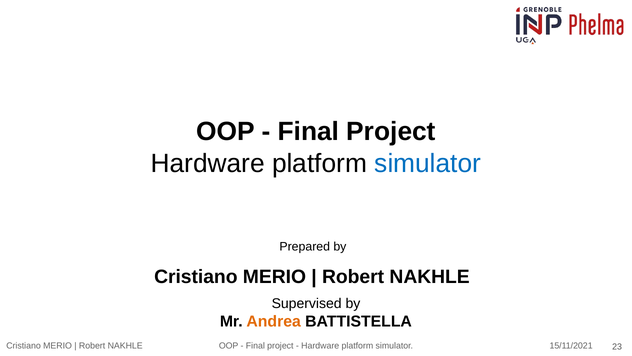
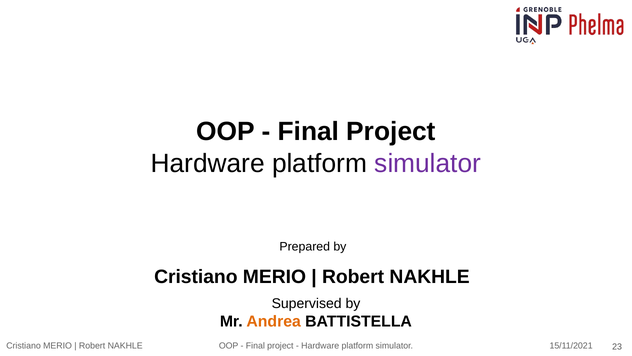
simulator at (428, 163) colour: blue -> purple
